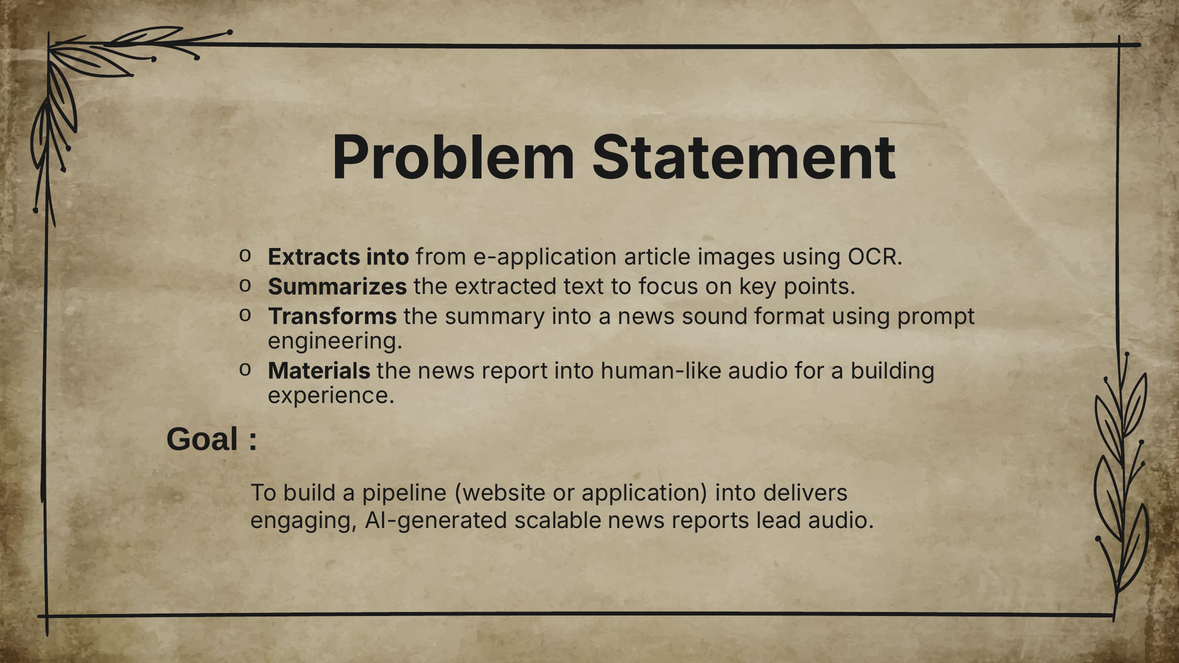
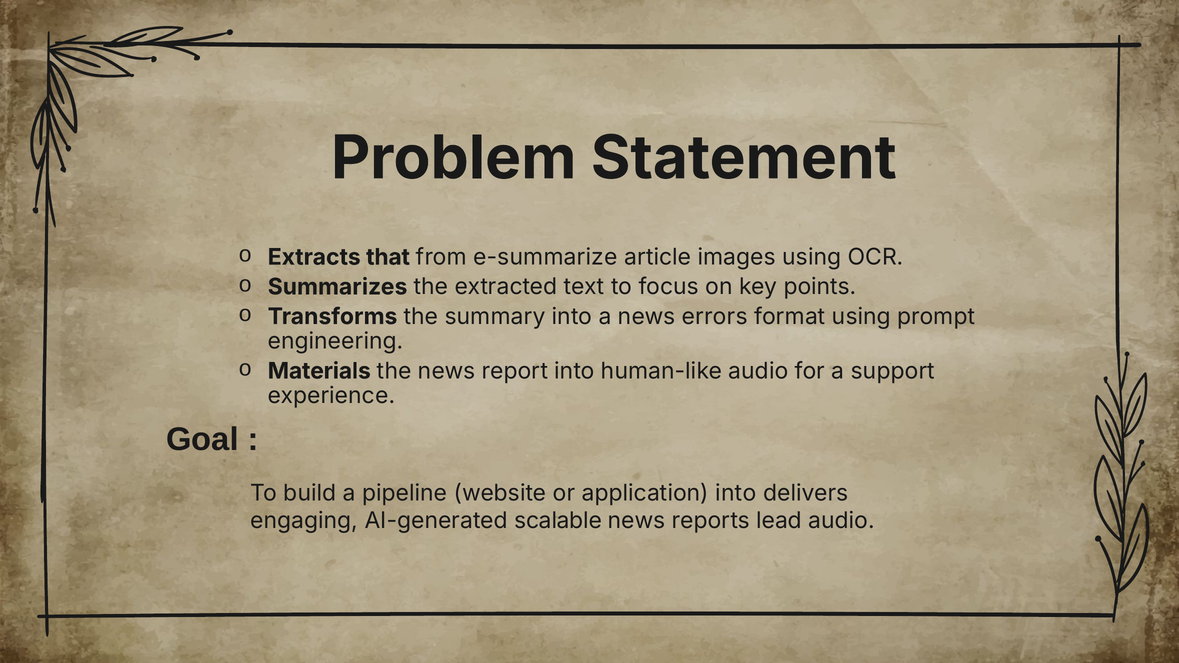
Extracts into: into -> that
e-application: e-application -> e-summarize
sound: sound -> errors
building: building -> support
